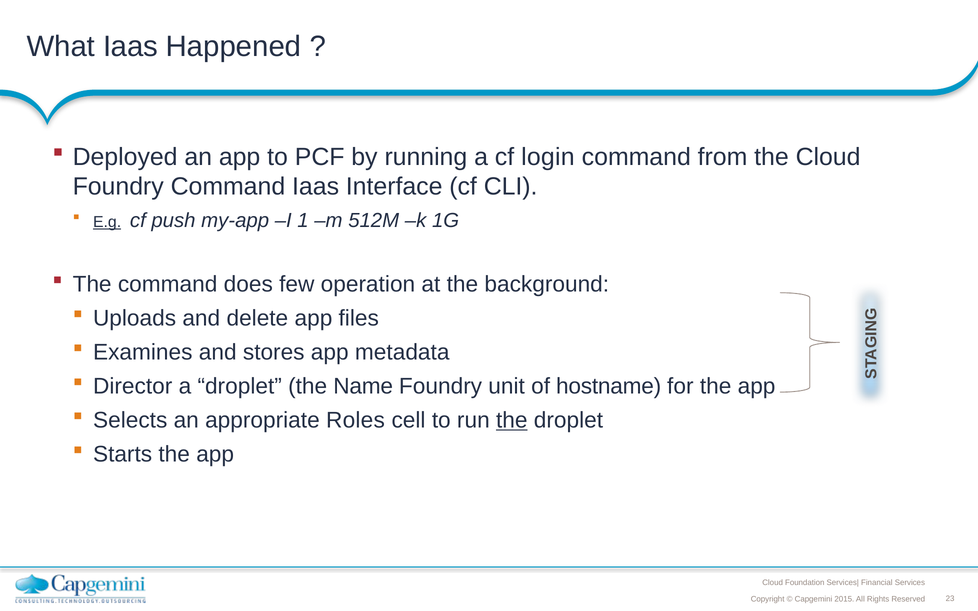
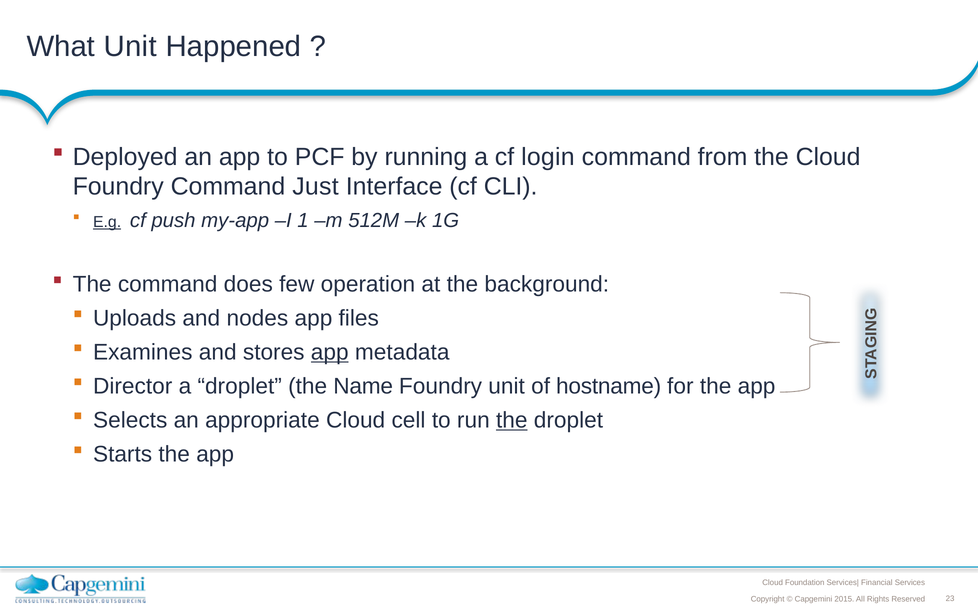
What Iaas: Iaas -> Unit
Command Iaas: Iaas -> Just
delete: delete -> nodes
app at (330, 352) underline: none -> present
appropriate Roles: Roles -> Cloud
